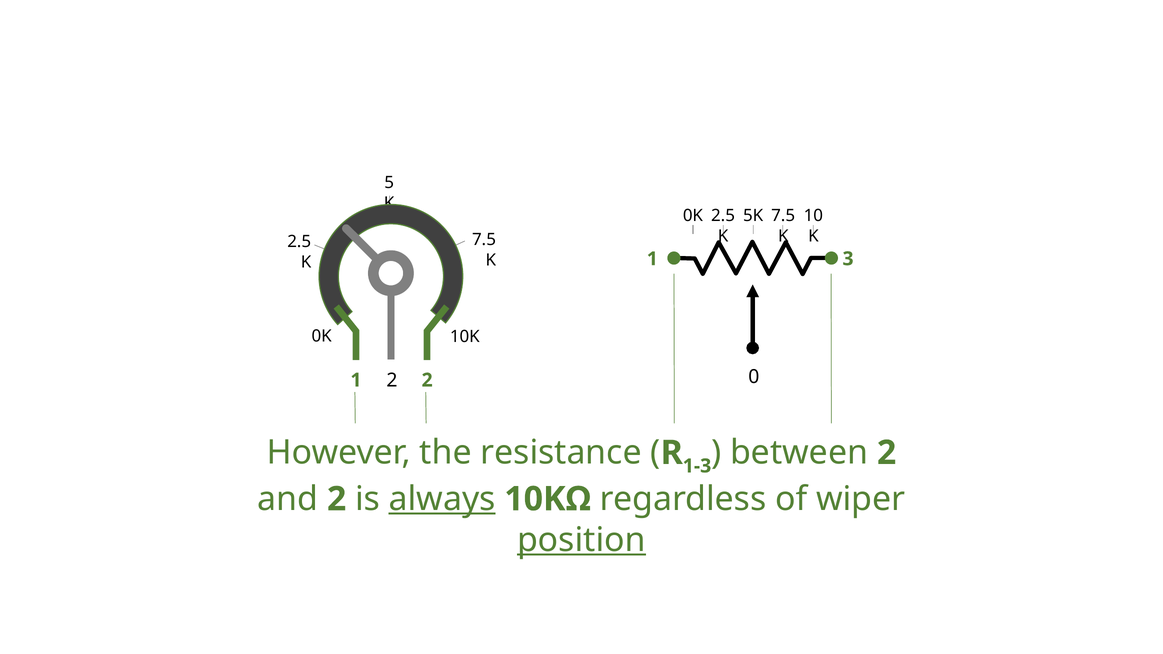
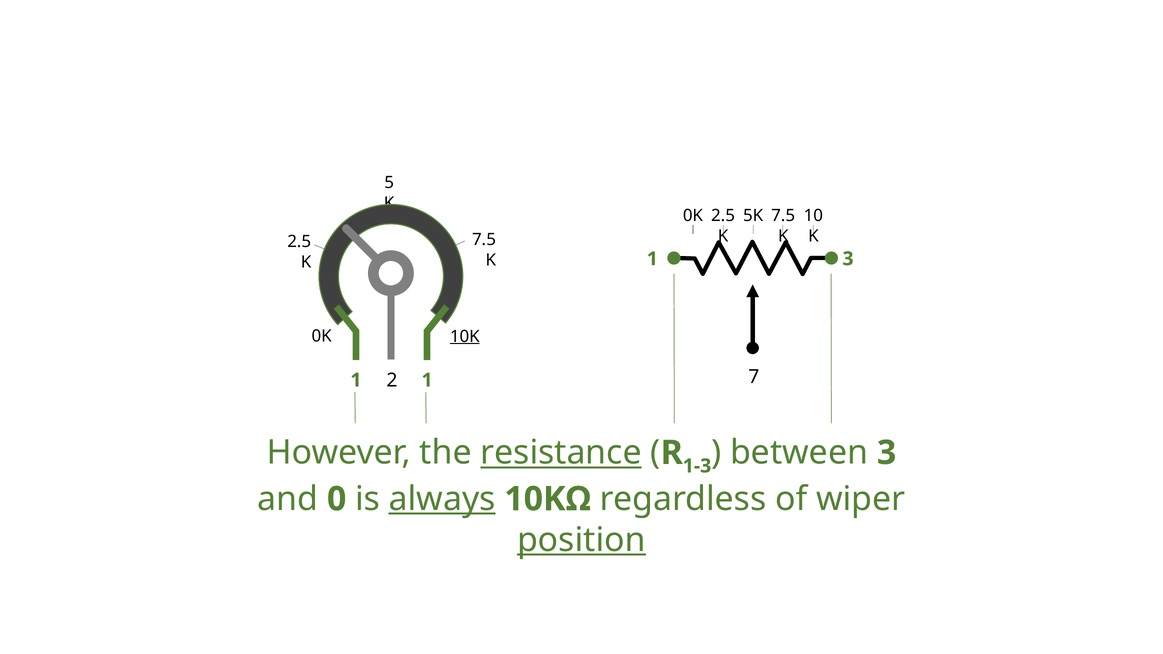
10K underline: none -> present
0: 0 -> 7
1 2: 2 -> 1
resistance underline: none -> present
between 2: 2 -> 3
and 2: 2 -> 0
